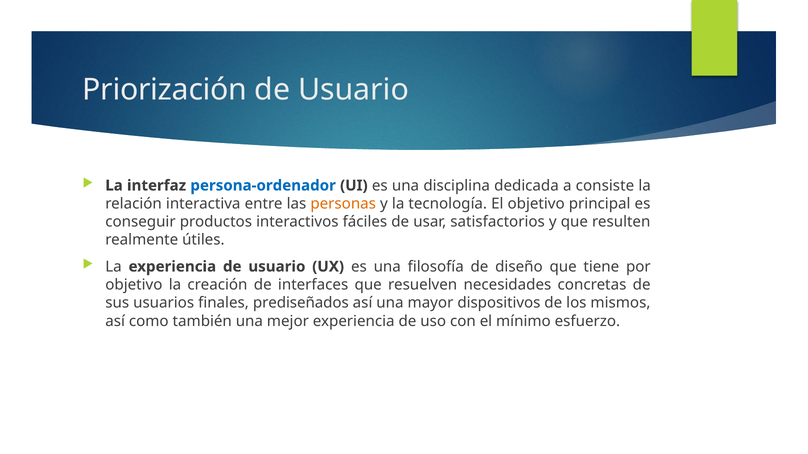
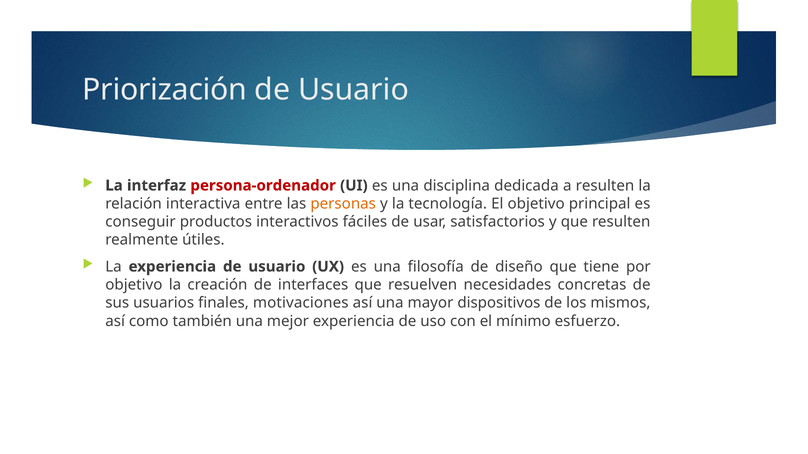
persona-ordenador colour: blue -> red
a consiste: consiste -> resulten
prediseñados: prediseñados -> motivaciones
